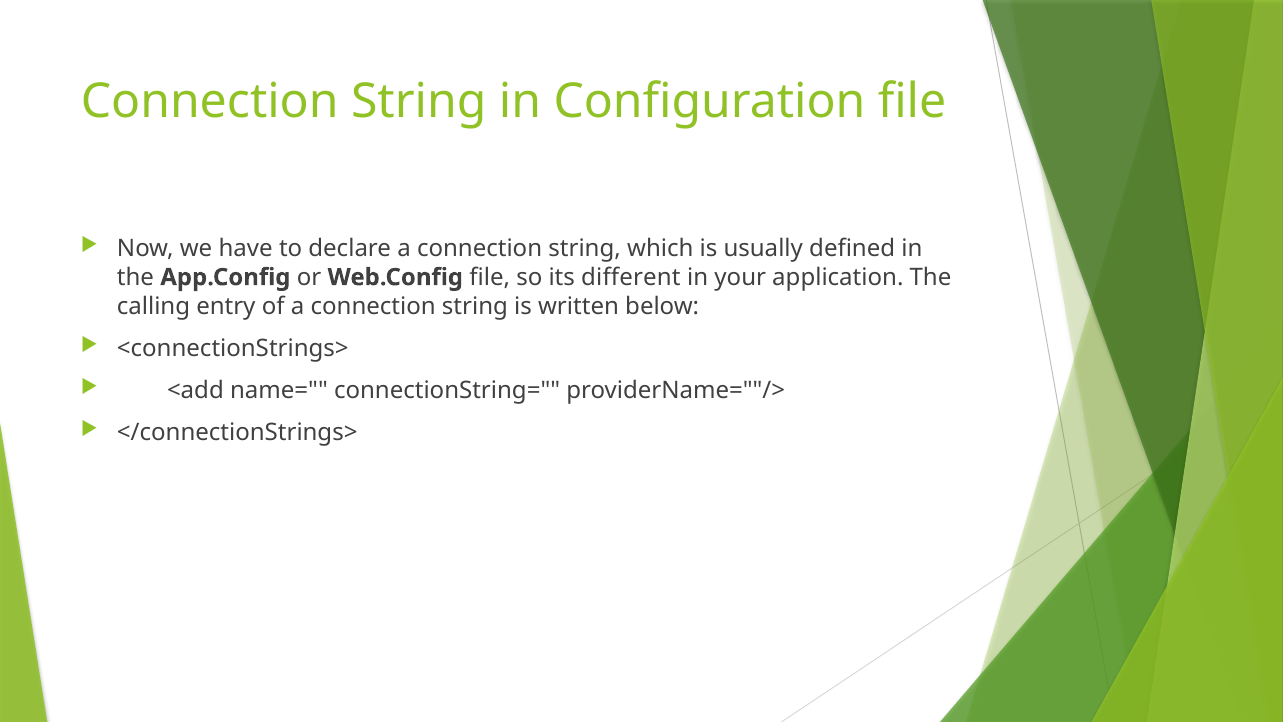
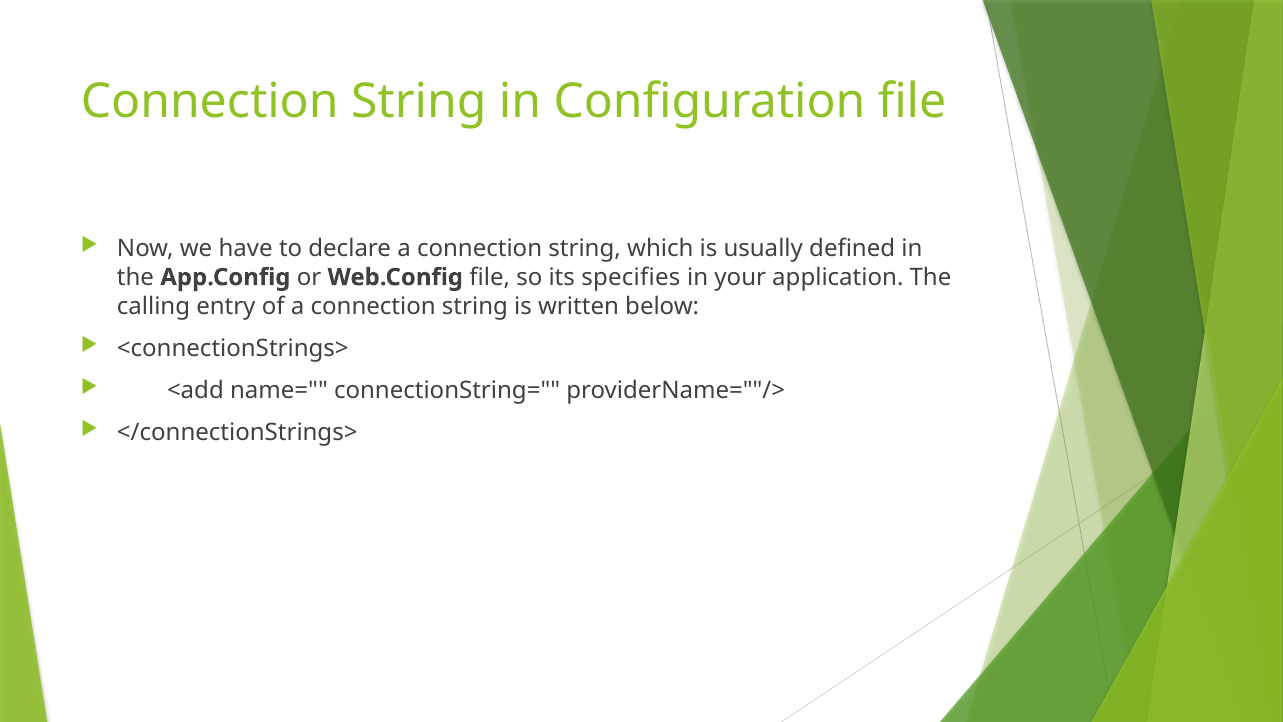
different: different -> specifies
